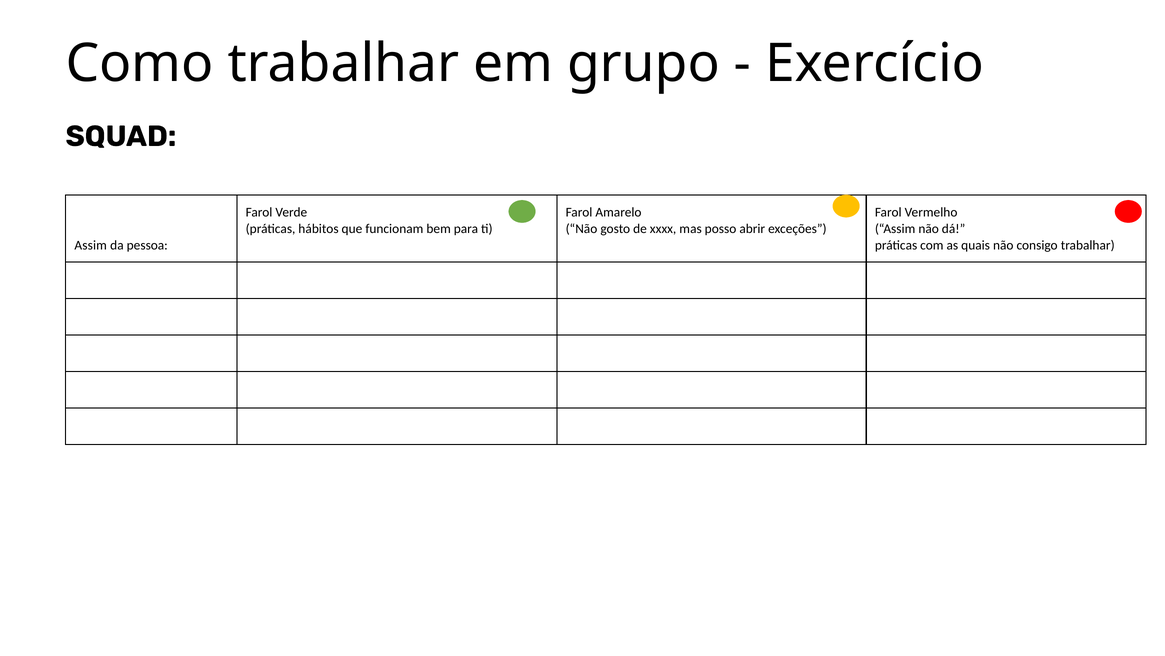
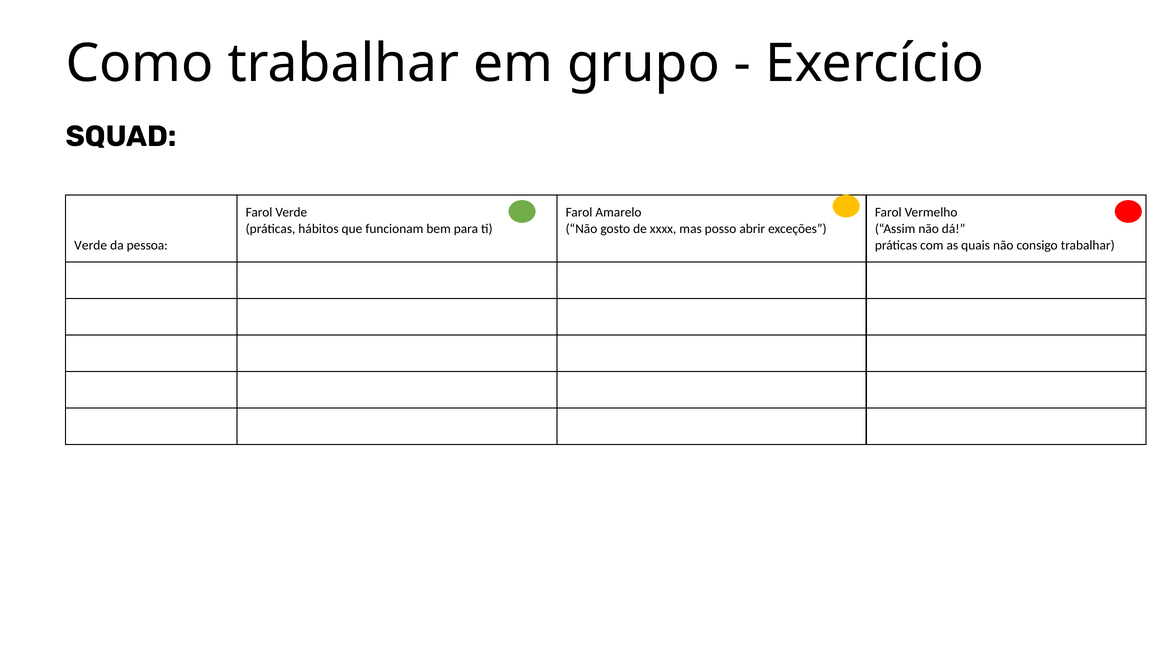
Assim at (91, 245): Assim -> Verde
